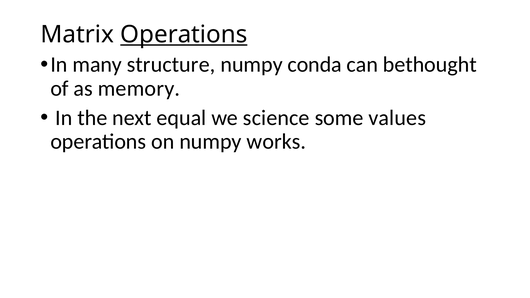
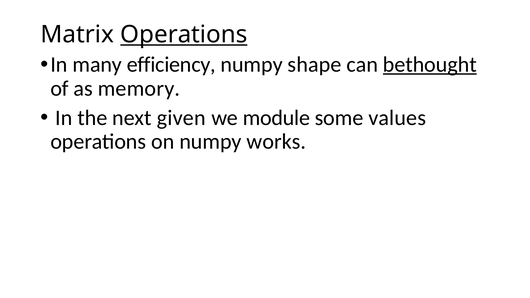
structure: structure -> efficiency
conda: conda -> shape
bethought underline: none -> present
equal: equal -> given
science: science -> module
